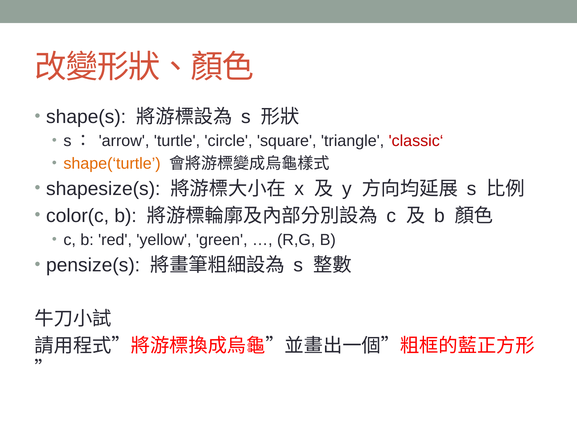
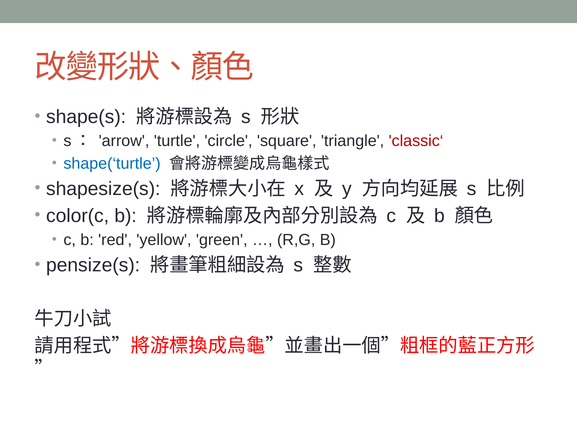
shape(‘turtle colour: orange -> blue
